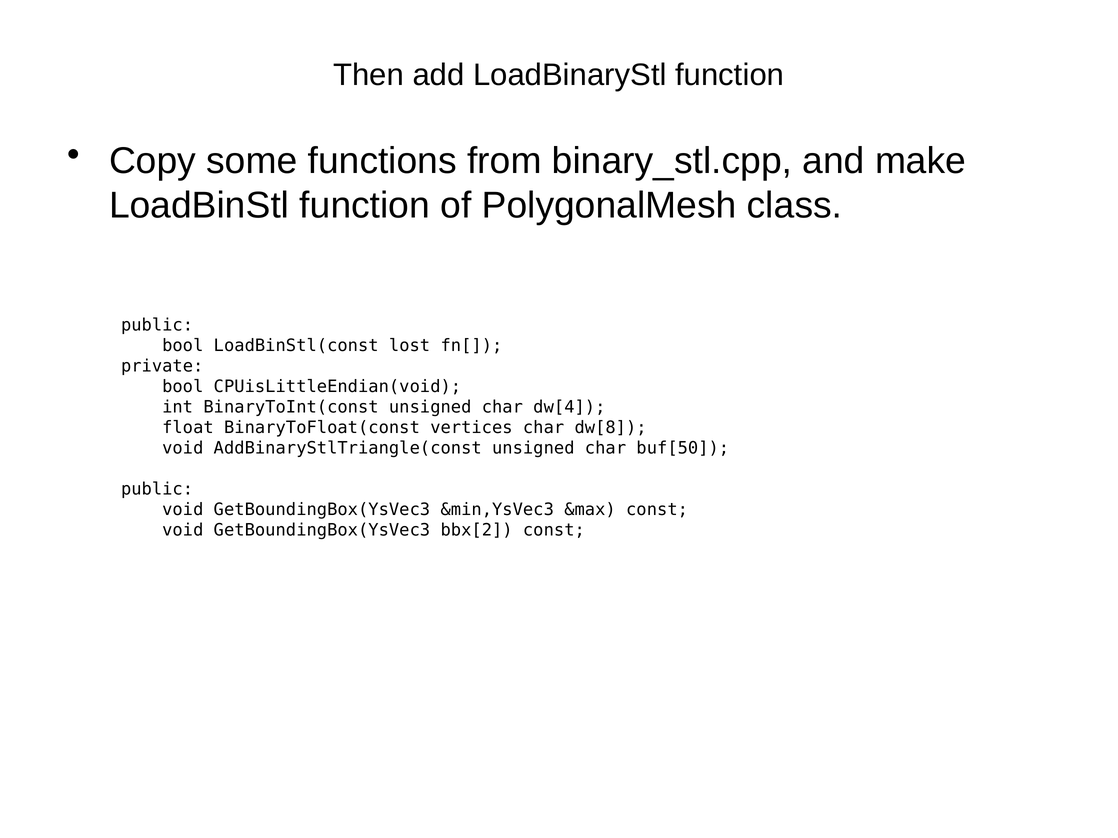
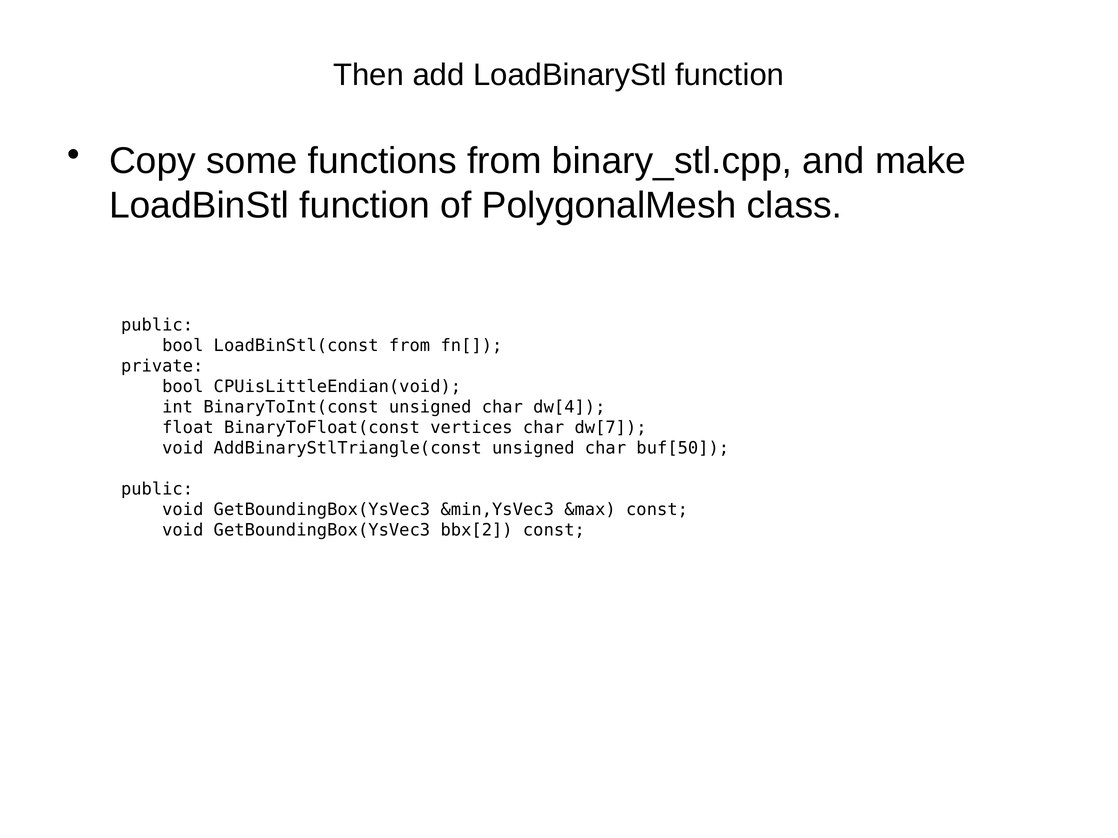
LoadBinStl(const lost: lost -> from
dw[8: dw[8 -> dw[7
